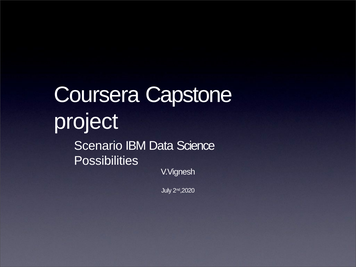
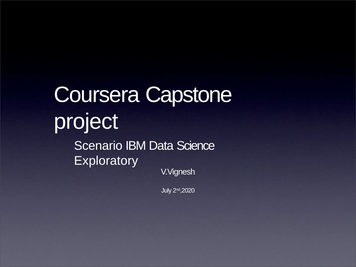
Possibilities: Possibilities -> Exploratory
